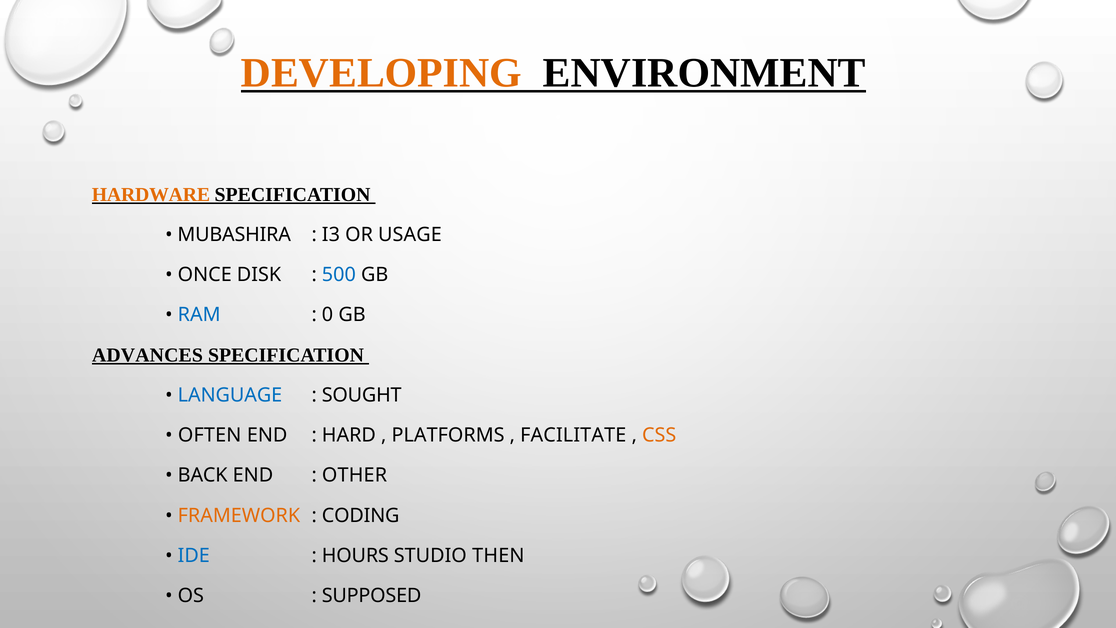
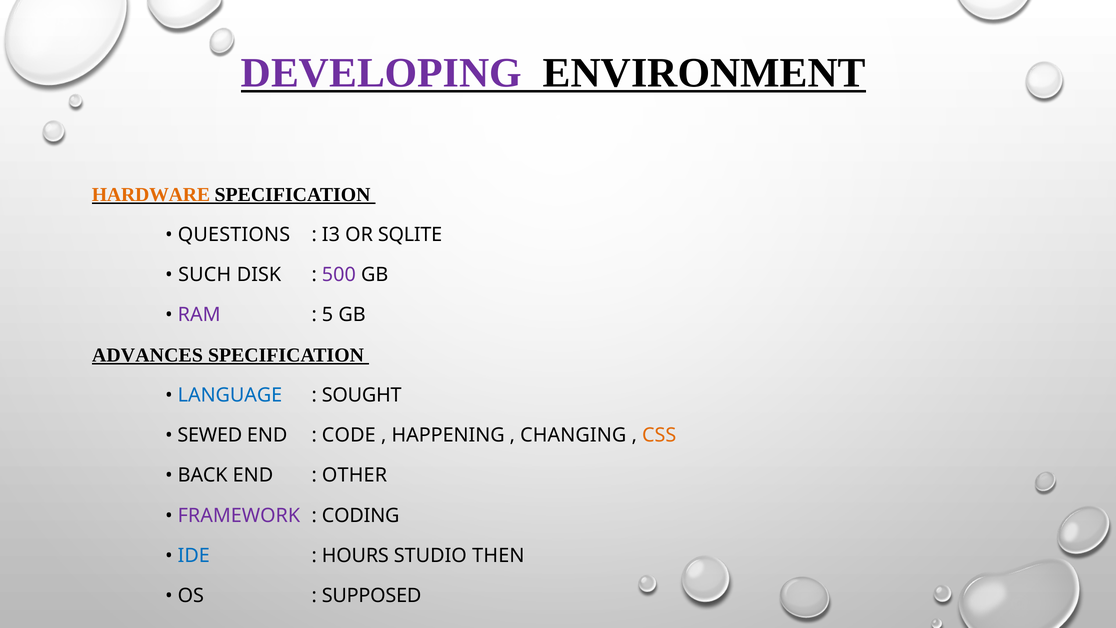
DEVELOPING colour: orange -> purple
MUBASHIRA: MUBASHIRA -> QUESTIONS
USAGE: USAGE -> SQLITE
ONCE: ONCE -> SUCH
500 colour: blue -> purple
RAM colour: blue -> purple
0: 0 -> 5
OFTEN: OFTEN -> SEWED
HARD: HARD -> CODE
PLATFORMS: PLATFORMS -> HAPPENING
FACILITATE: FACILITATE -> CHANGING
FRAMEWORK colour: orange -> purple
